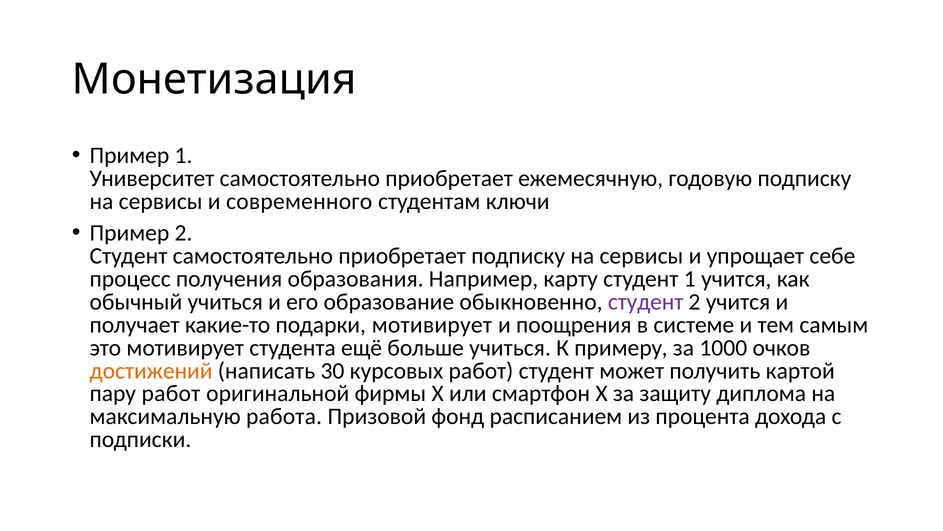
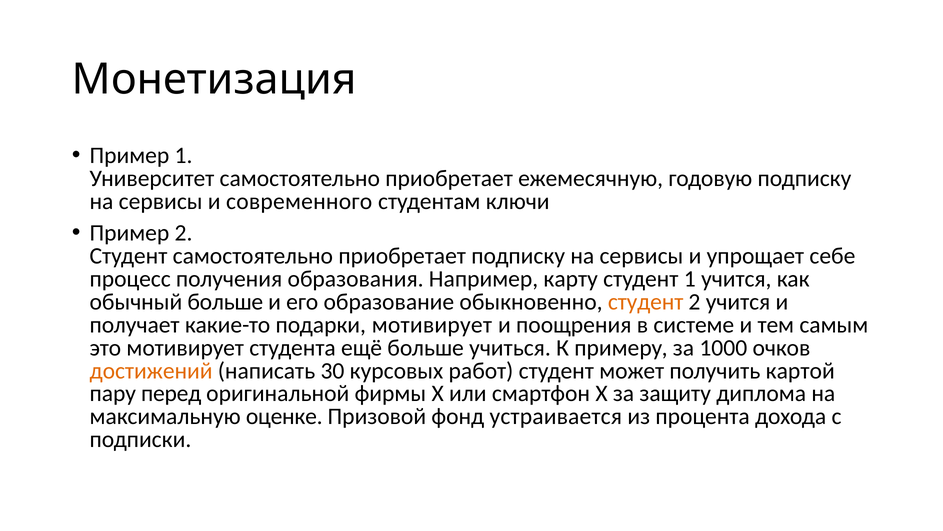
обычный учиться: учиться -> больше
студент at (646, 302) colour: purple -> orange
пару работ: работ -> перед
работа: работа -> оценке
расписанием: расписанием -> устраивается
